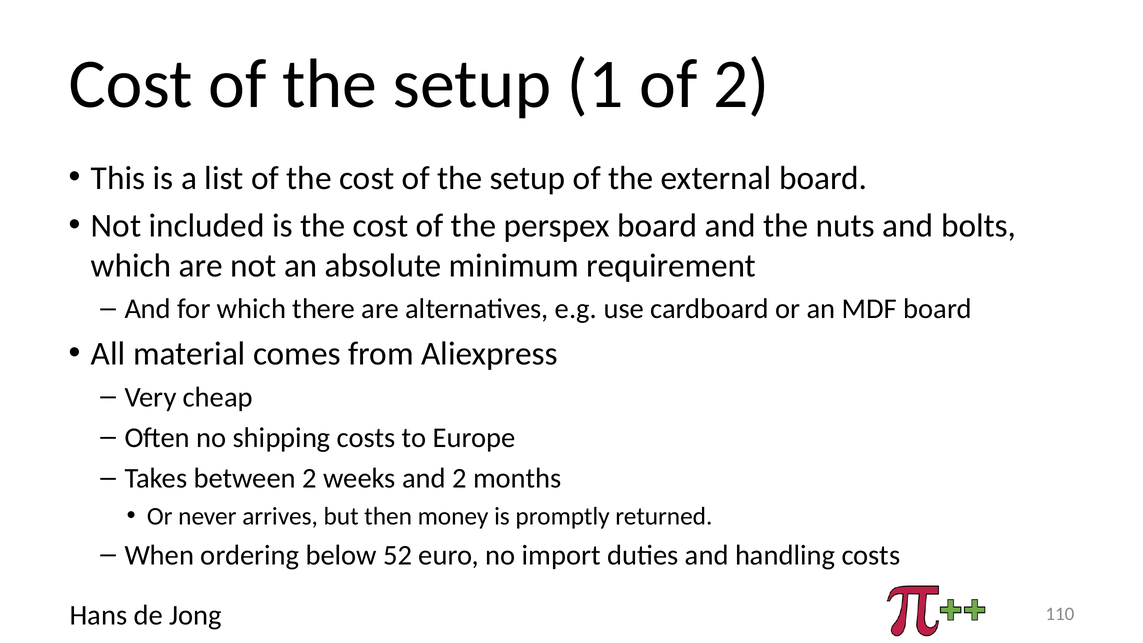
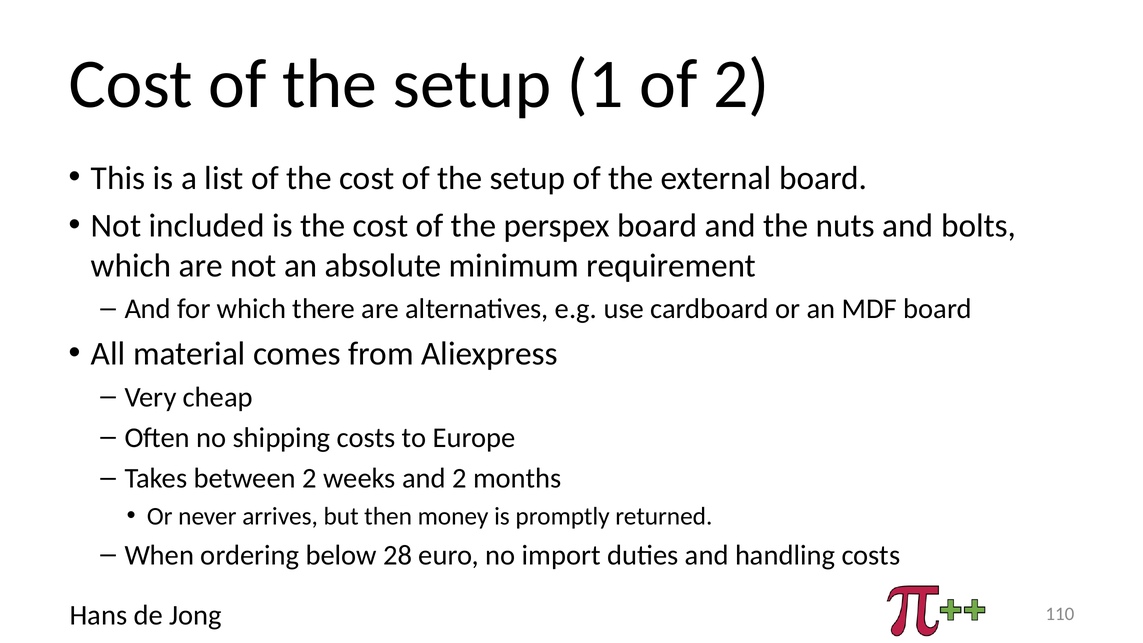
52: 52 -> 28
